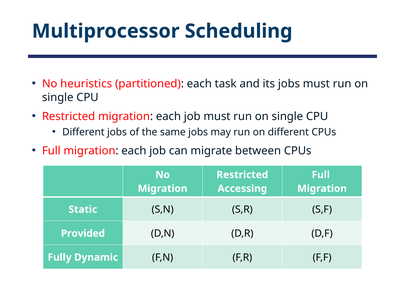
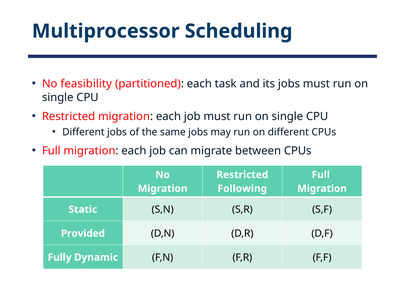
heuristics: heuristics -> feasibility
Accessing: Accessing -> Following
